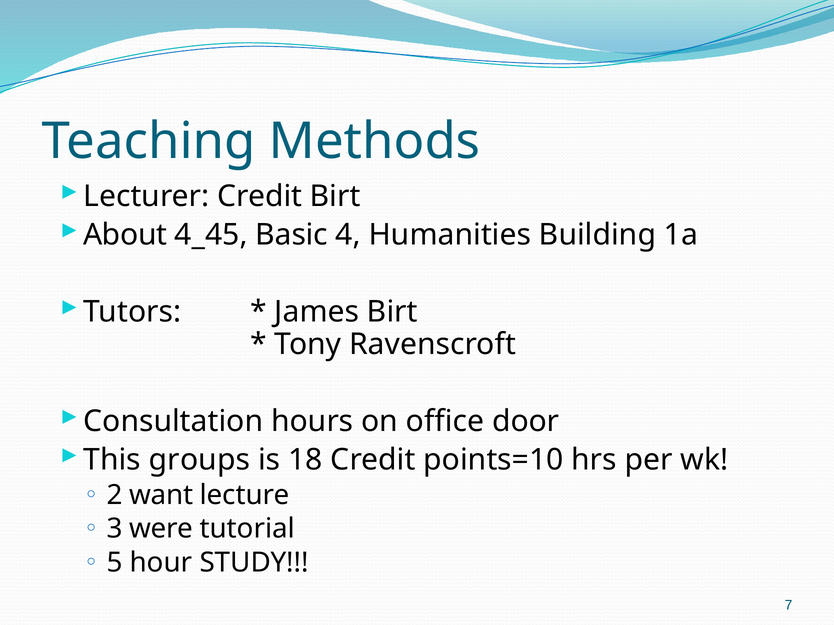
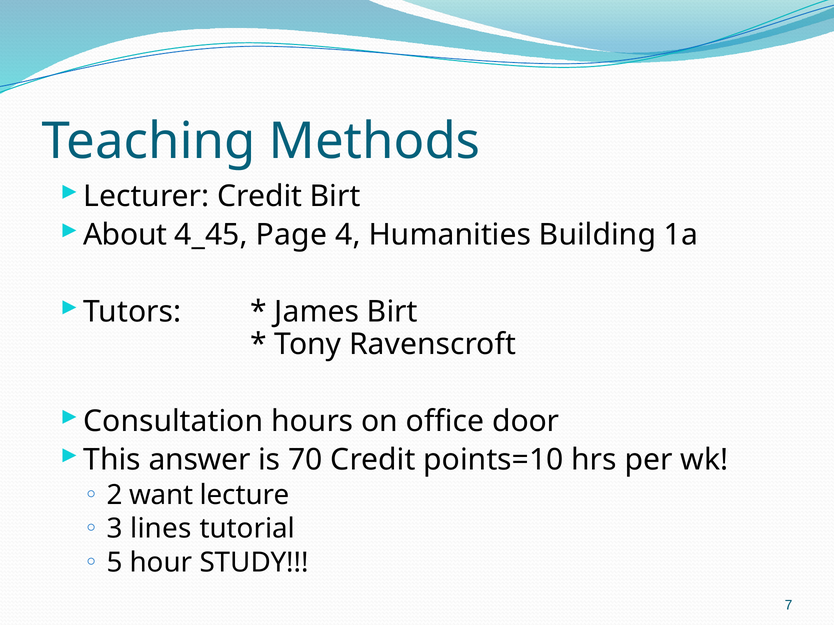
Basic: Basic -> Page
groups: groups -> answer
18: 18 -> 70
were: were -> lines
